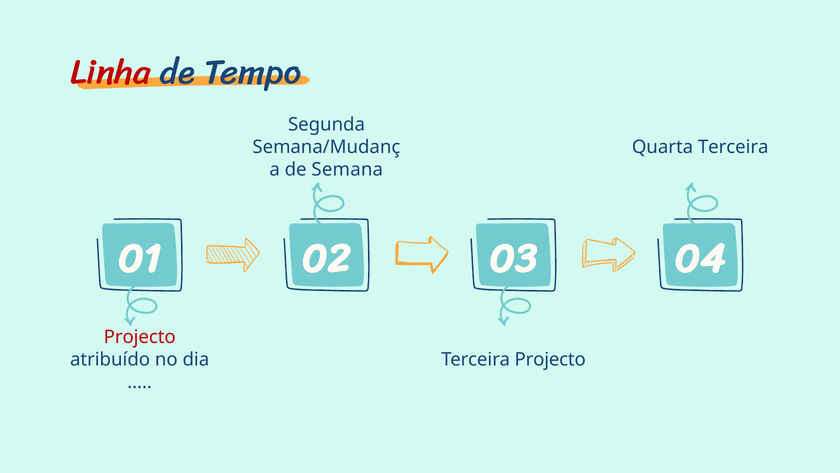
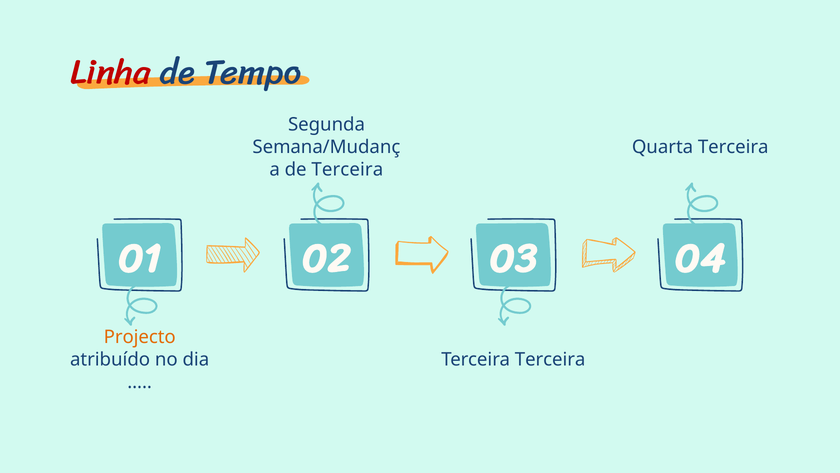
de Semana: Semana -> Terceira
Projecto at (140, 337) colour: red -> orange
Projecto at (550, 359): Projecto -> Terceira
